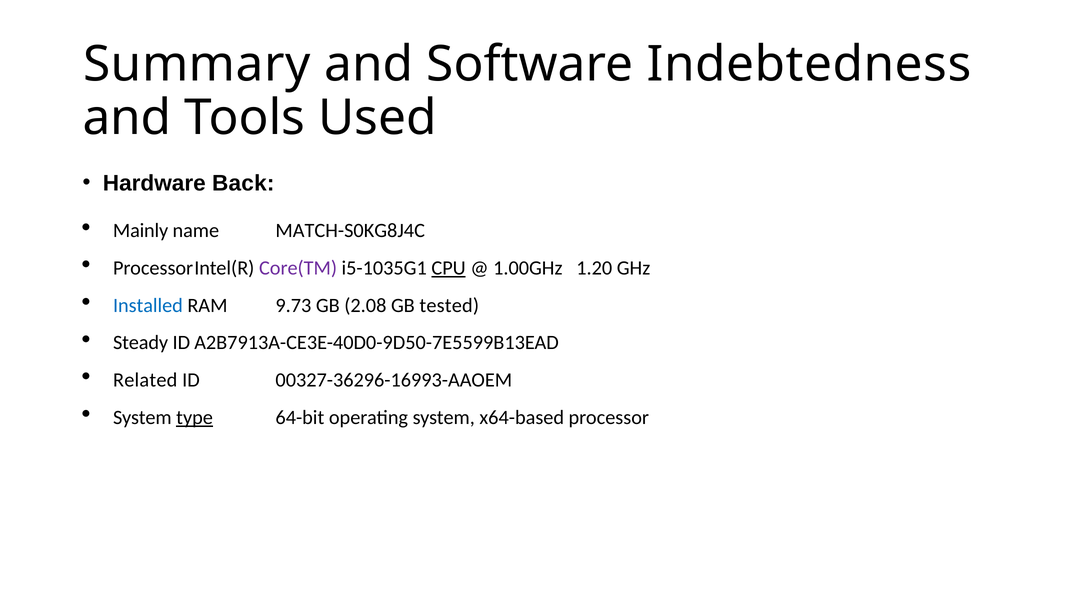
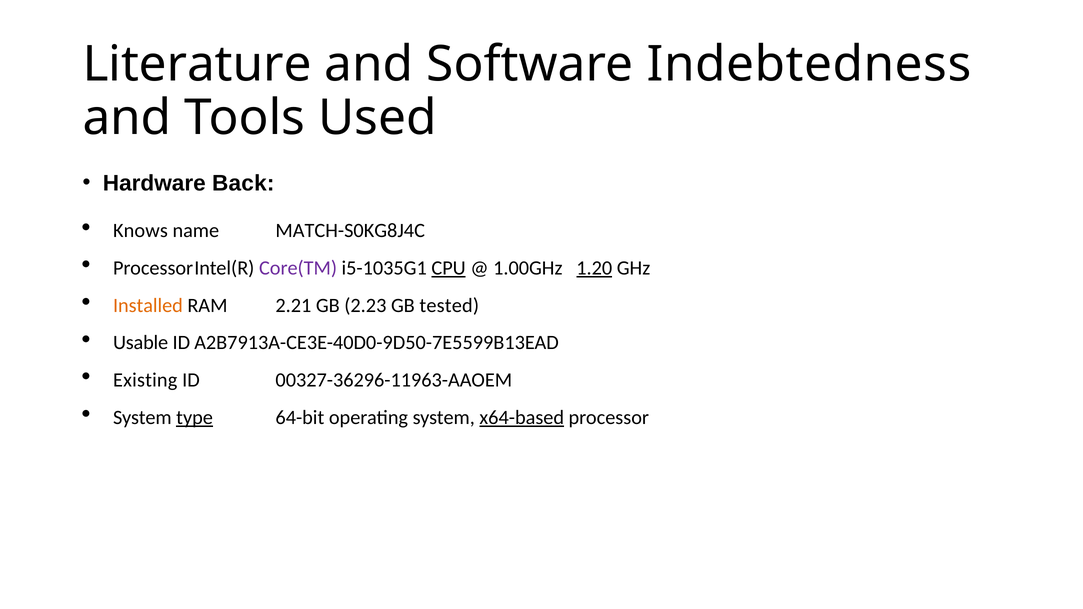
Summary: Summary -> Literature
Mainly: Mainly -> Knows
1.20 underline: none -> present
Installed colour: blue -> orange
9.73: 9.73 -> 2.21
2.08: 2.08 -> 2.23
Steady: Steady -> Usable
Related: Related -> Existing
00327-36296-16993-AAOEM: 00327-36296-16993-AAOEM -> 00327-36296-11963-AAOEM
x64-based underline: none -> present
